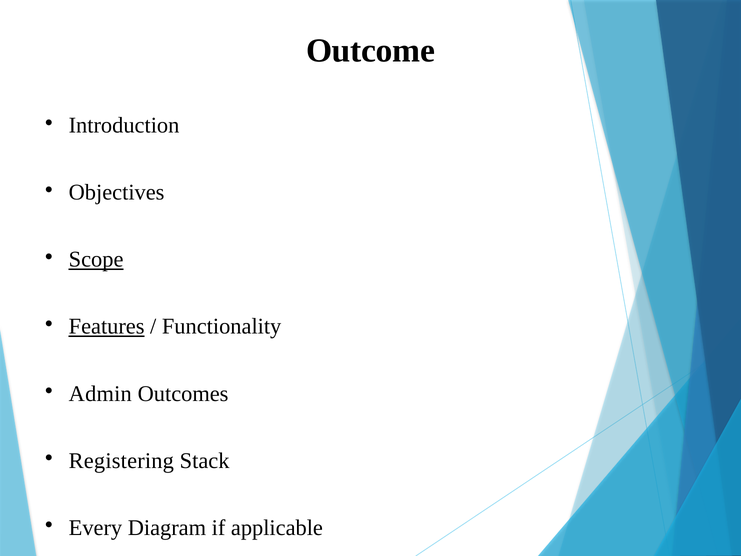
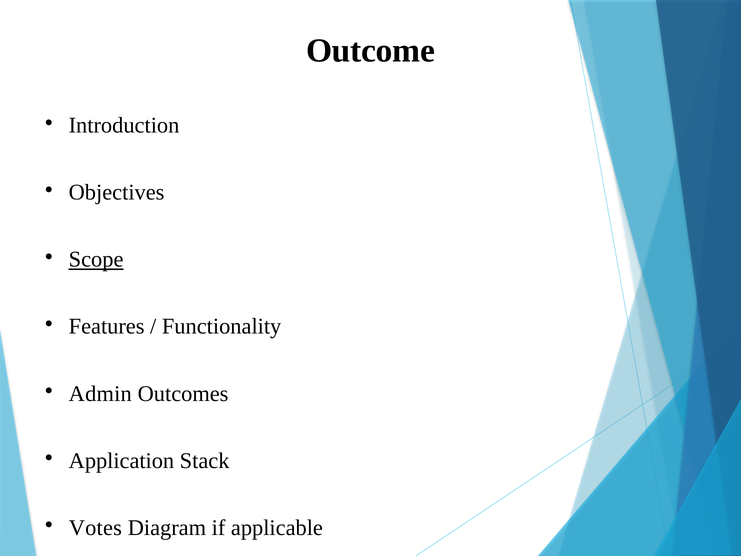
Features underline: present -> none
Registering: Registering -> Application
Every: Every -> Votes
